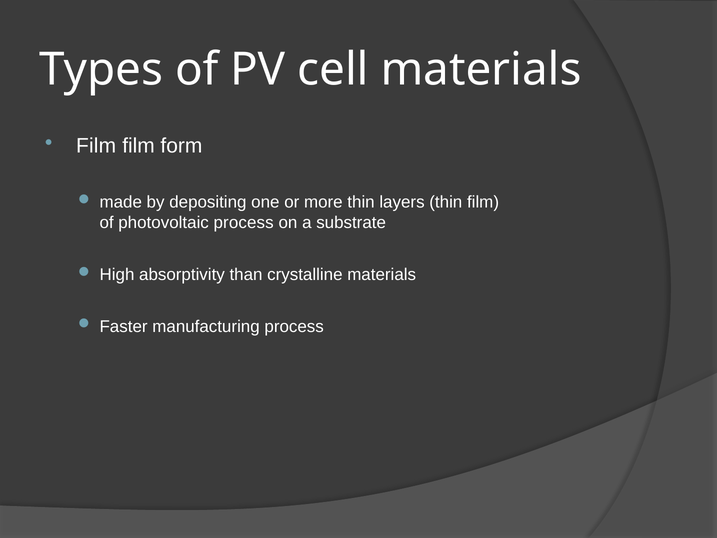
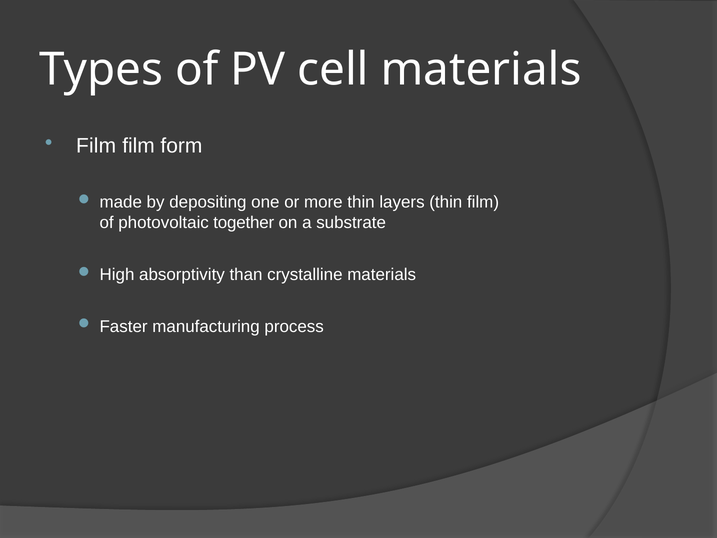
photovoltaic process: process -> together
